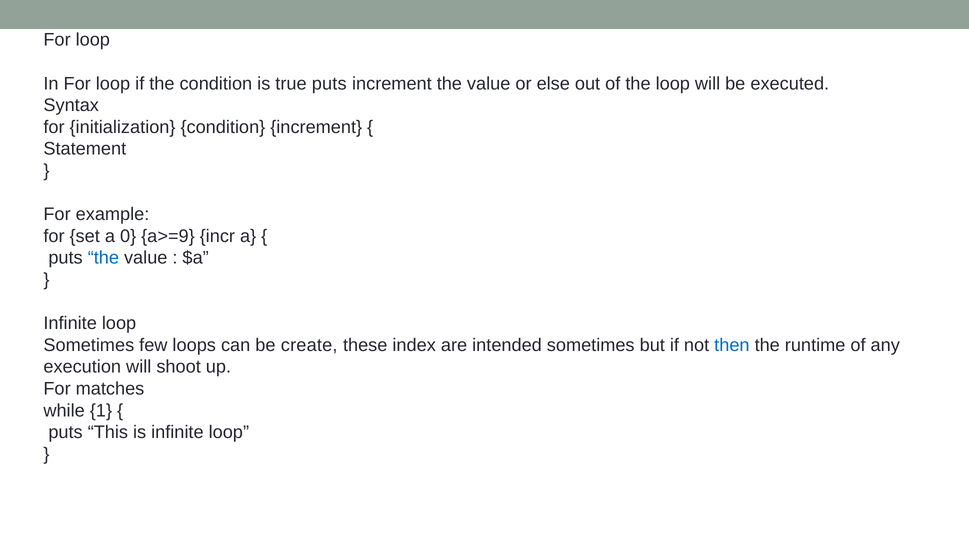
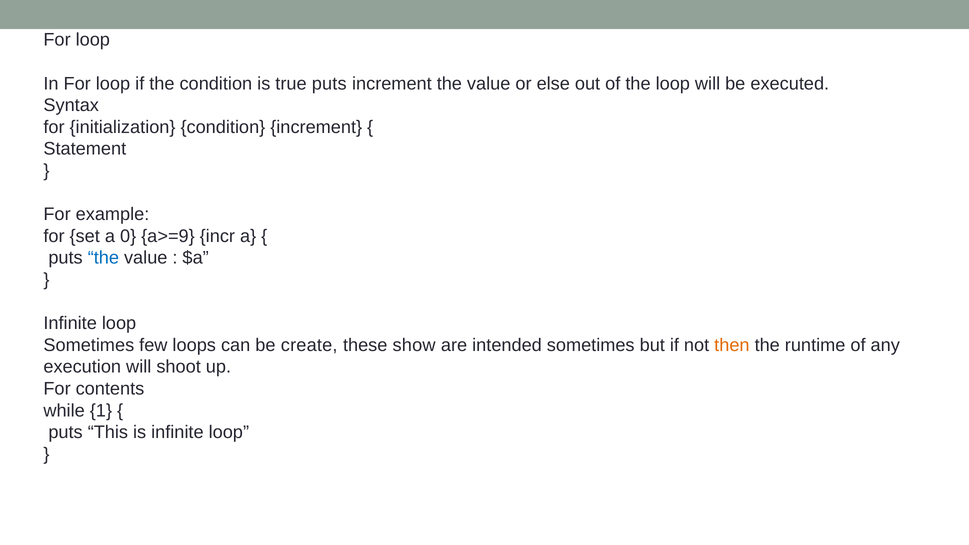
index: index -> show
then colour: blue -> orange
matches: matches -> contents
